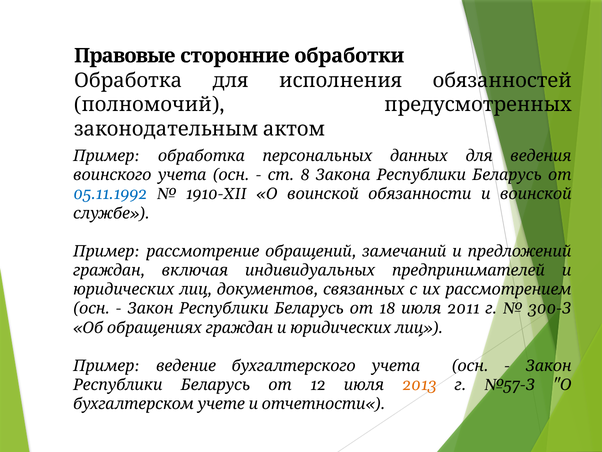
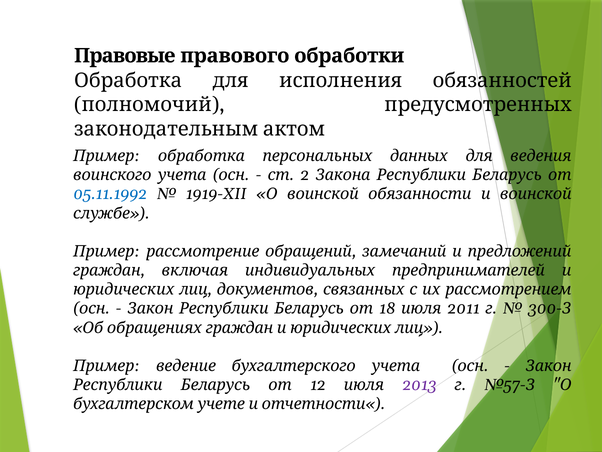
сторонние: сторонние -> правового
8: 8 -> 2
1910-XII: 1910-XII -> 1919-XII
2013 colour: orange -> purple
